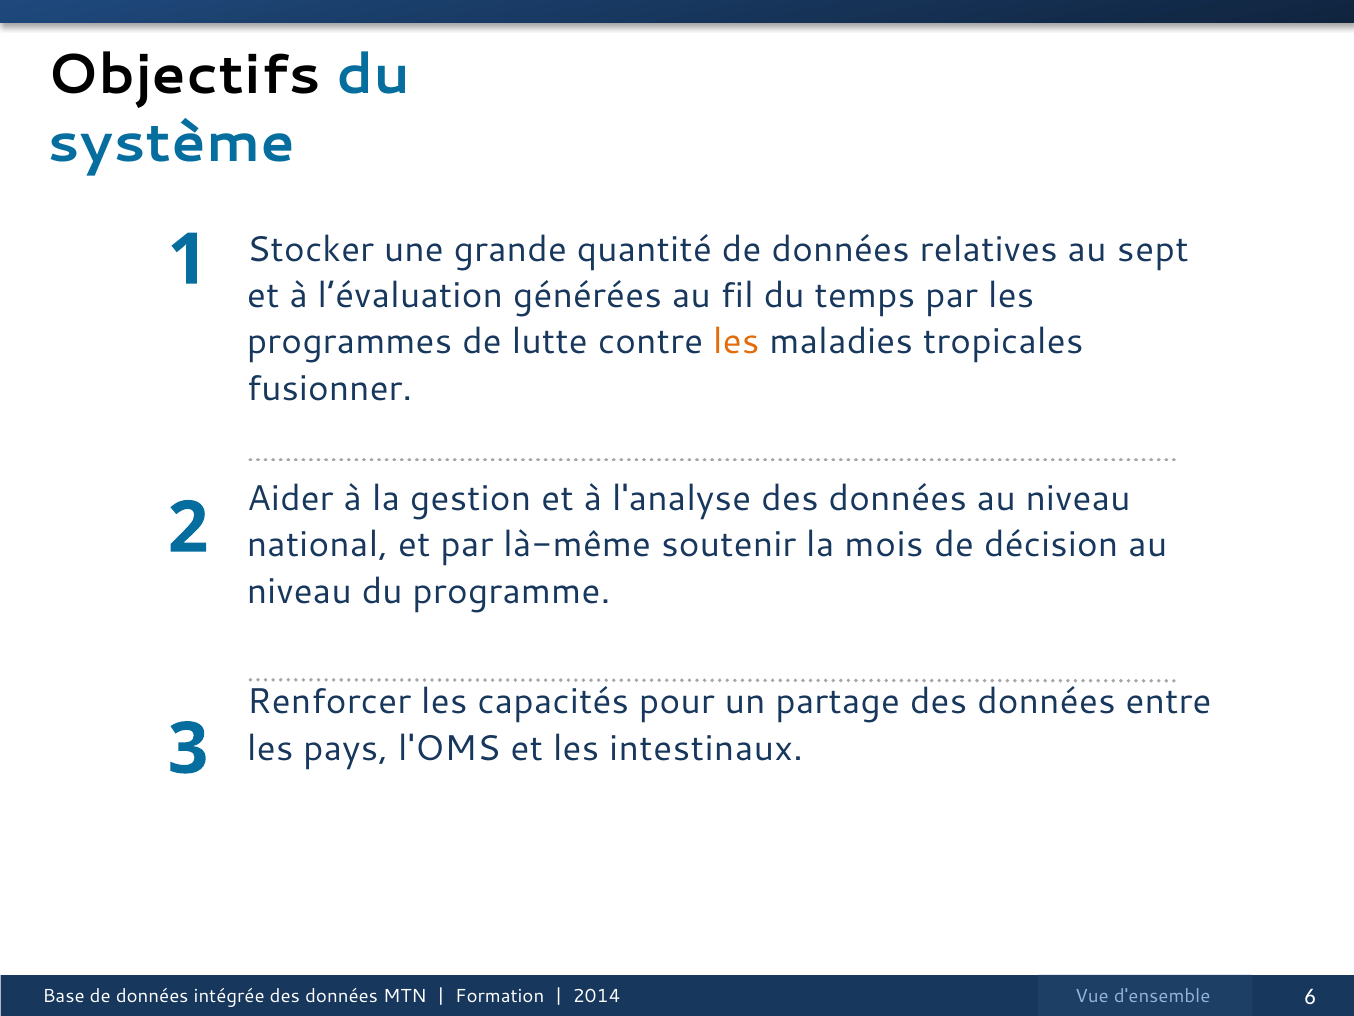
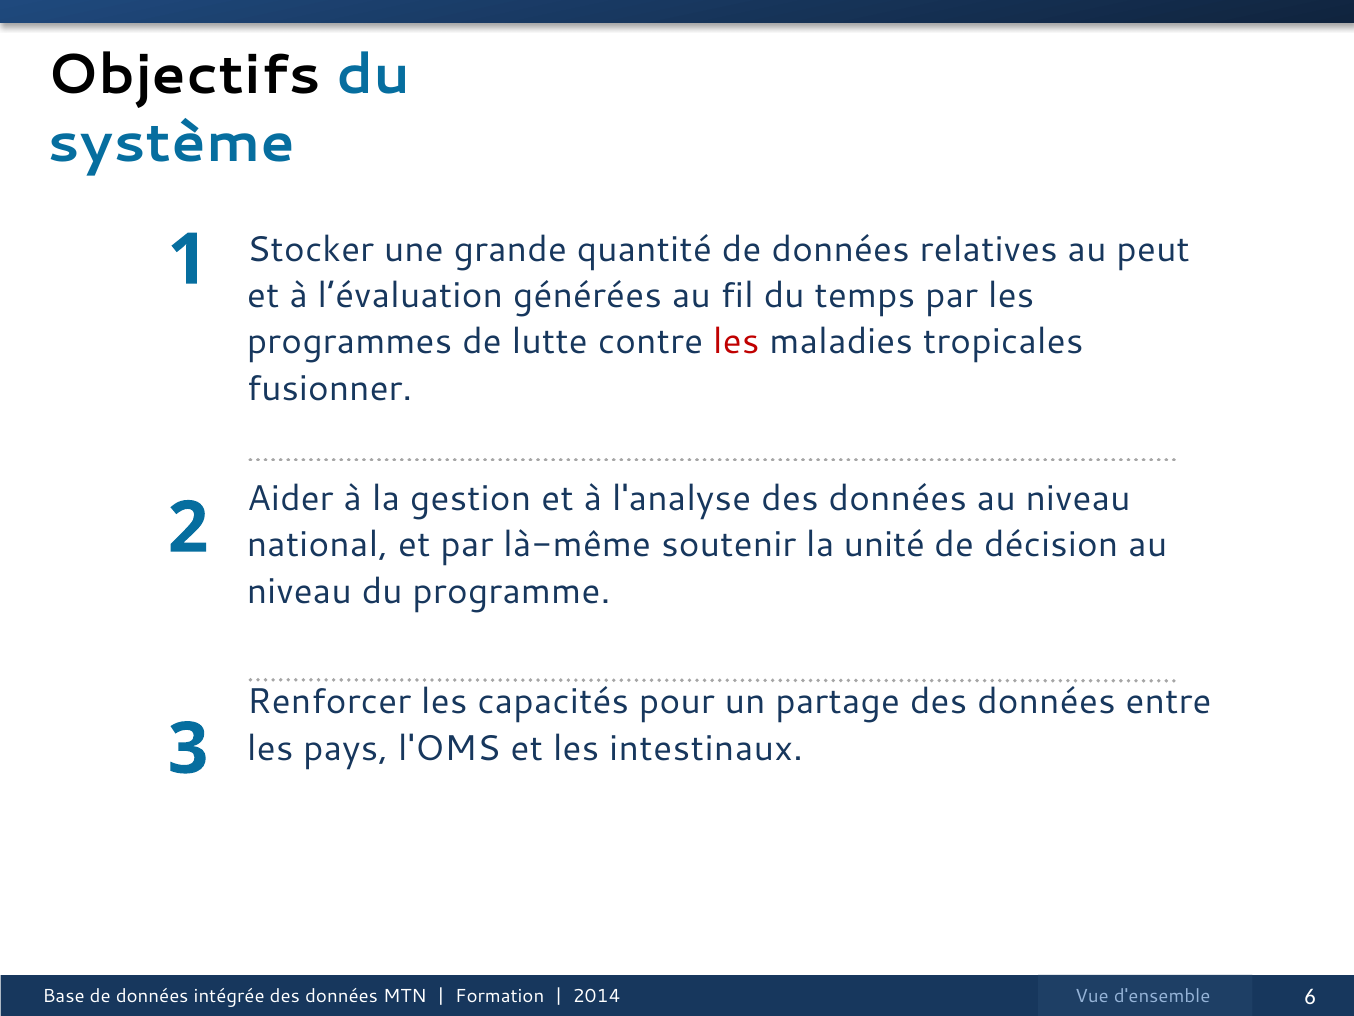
sept: sept -> peut
les at (736, 342) colour: orange -> red
mois: mois -> unité
